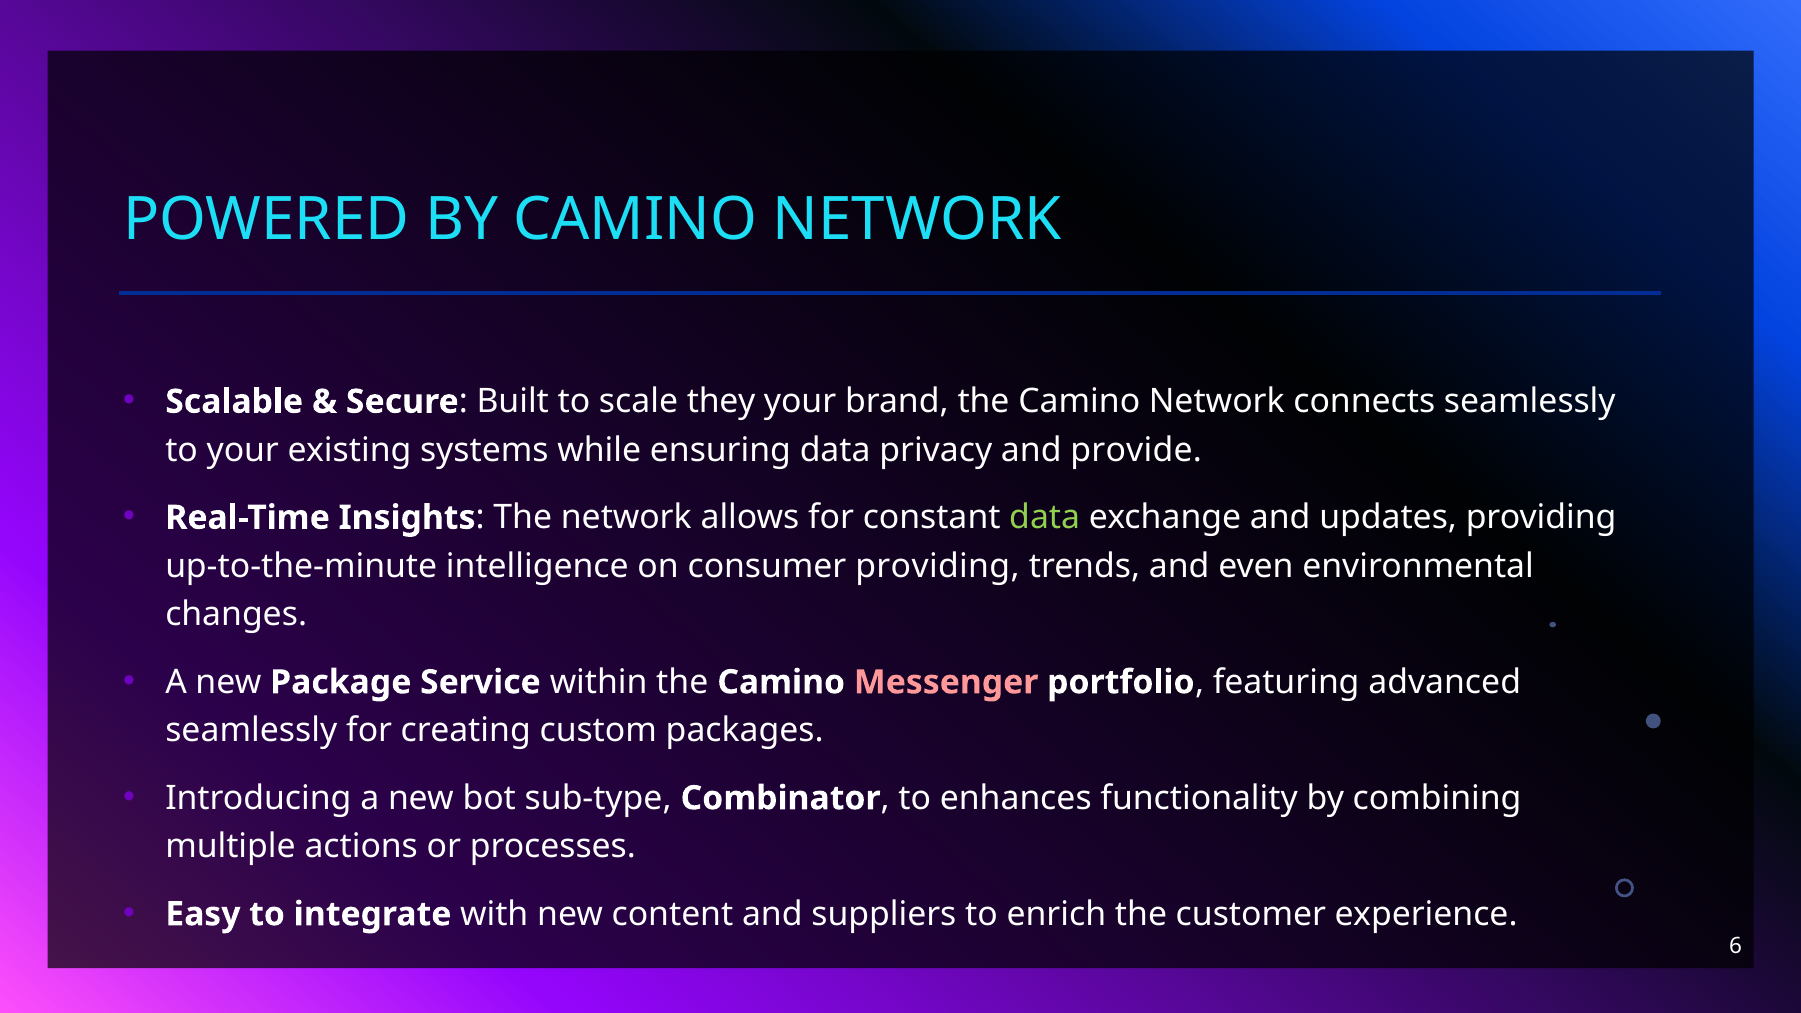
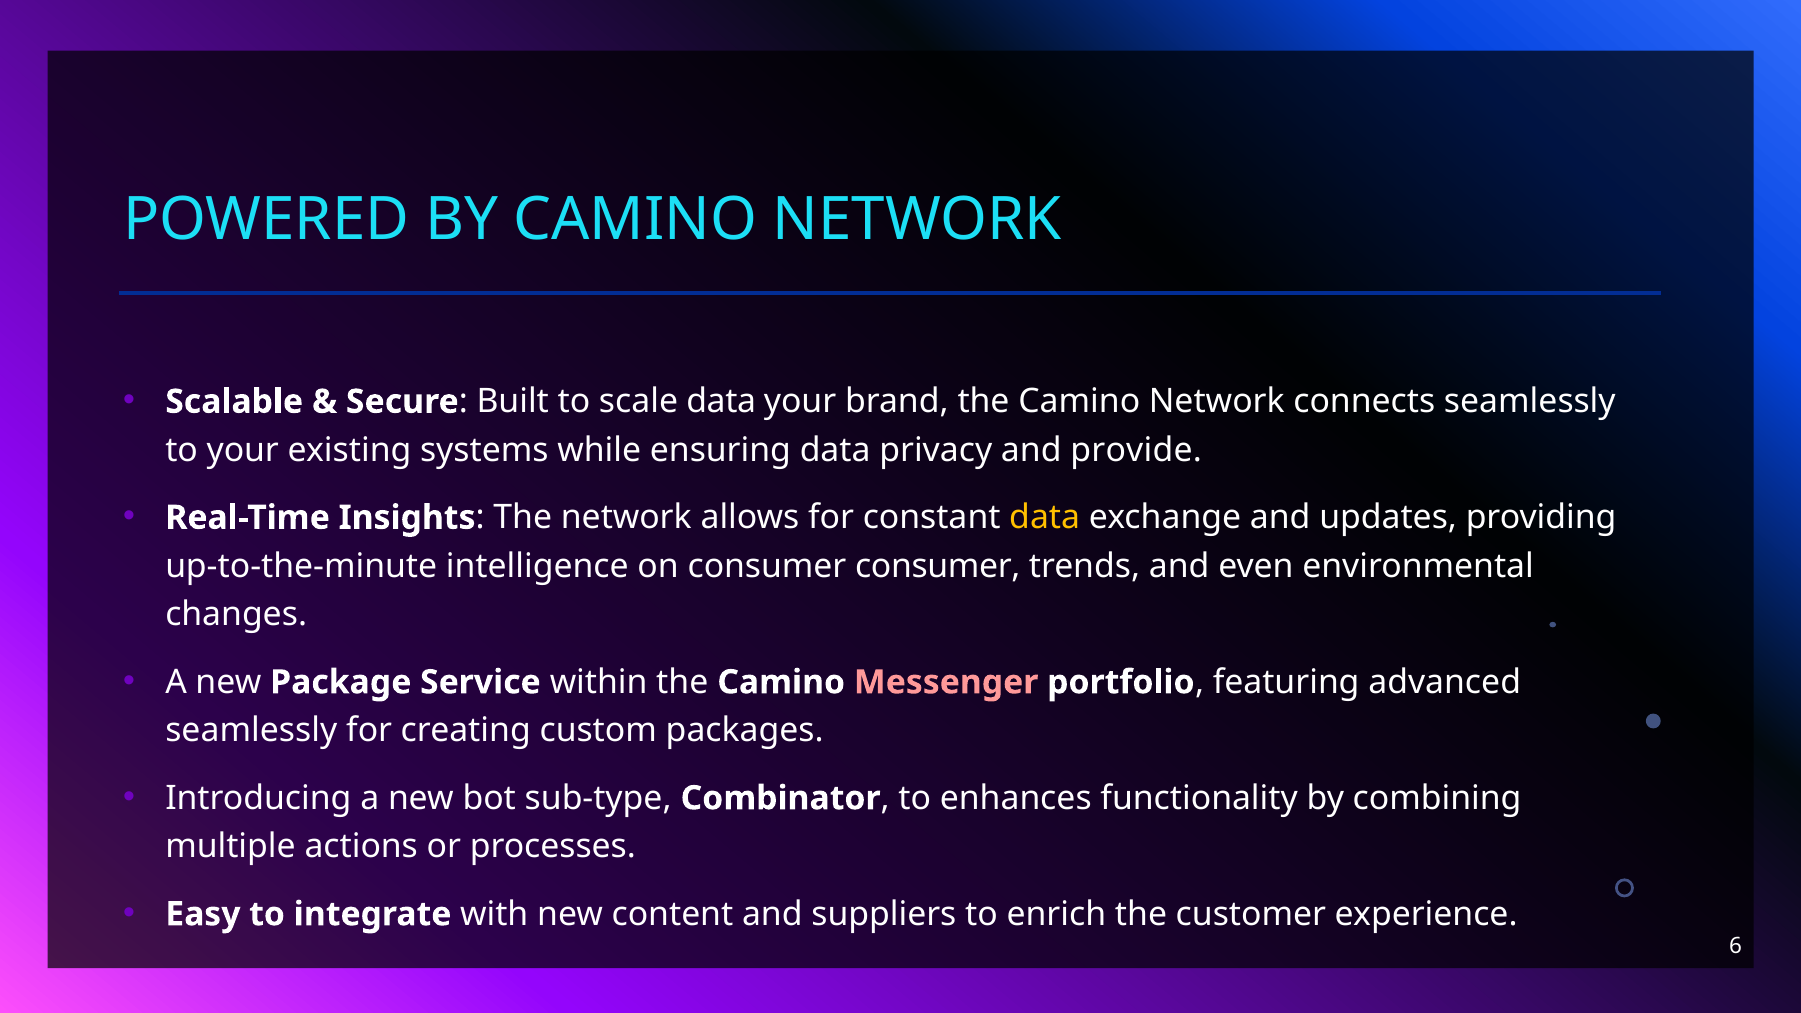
scale they: they -> data
data at (1045, 518) colour: light green -> yellow
consumer providing: providing -> consumer
